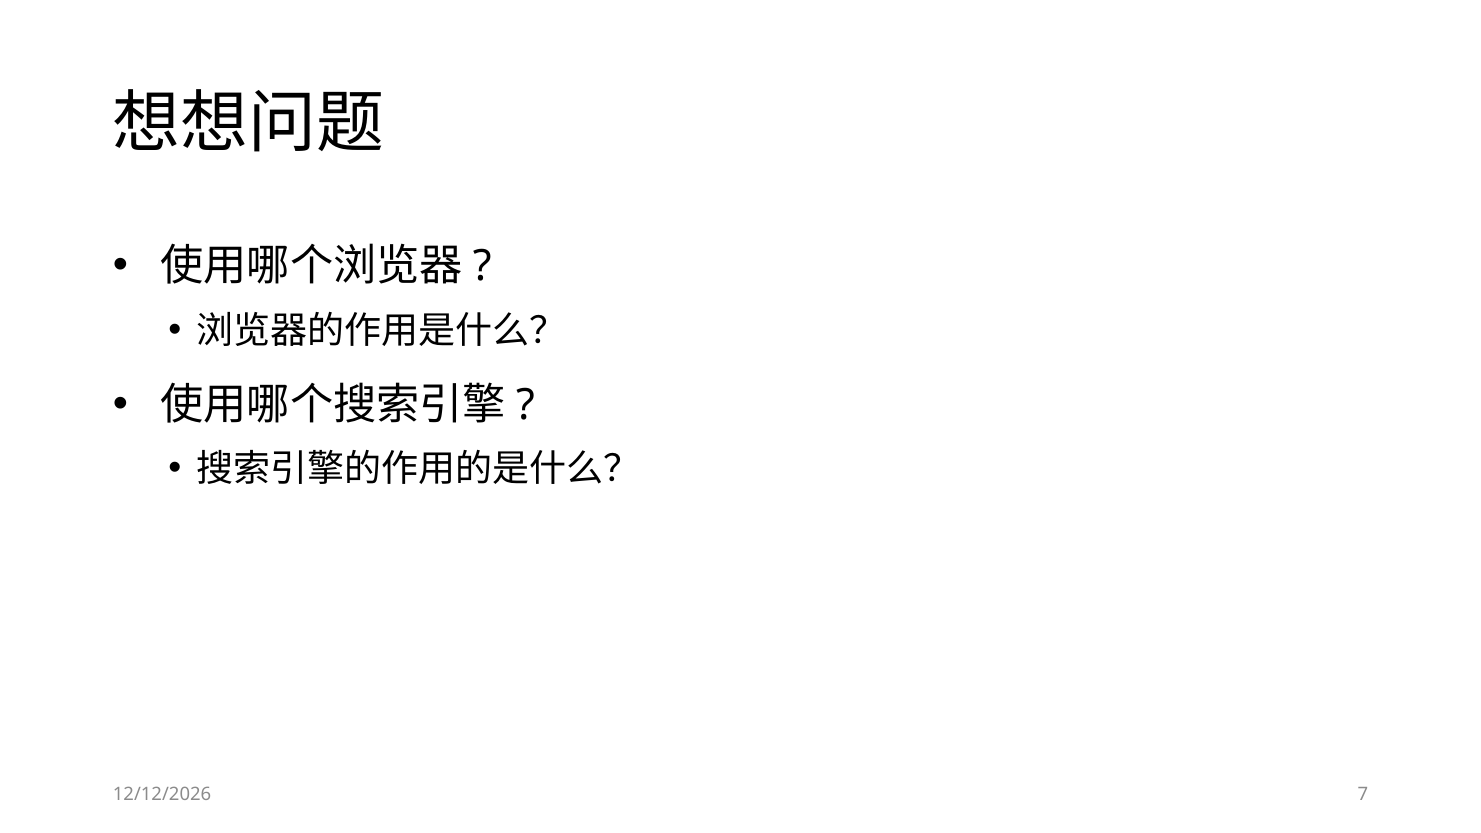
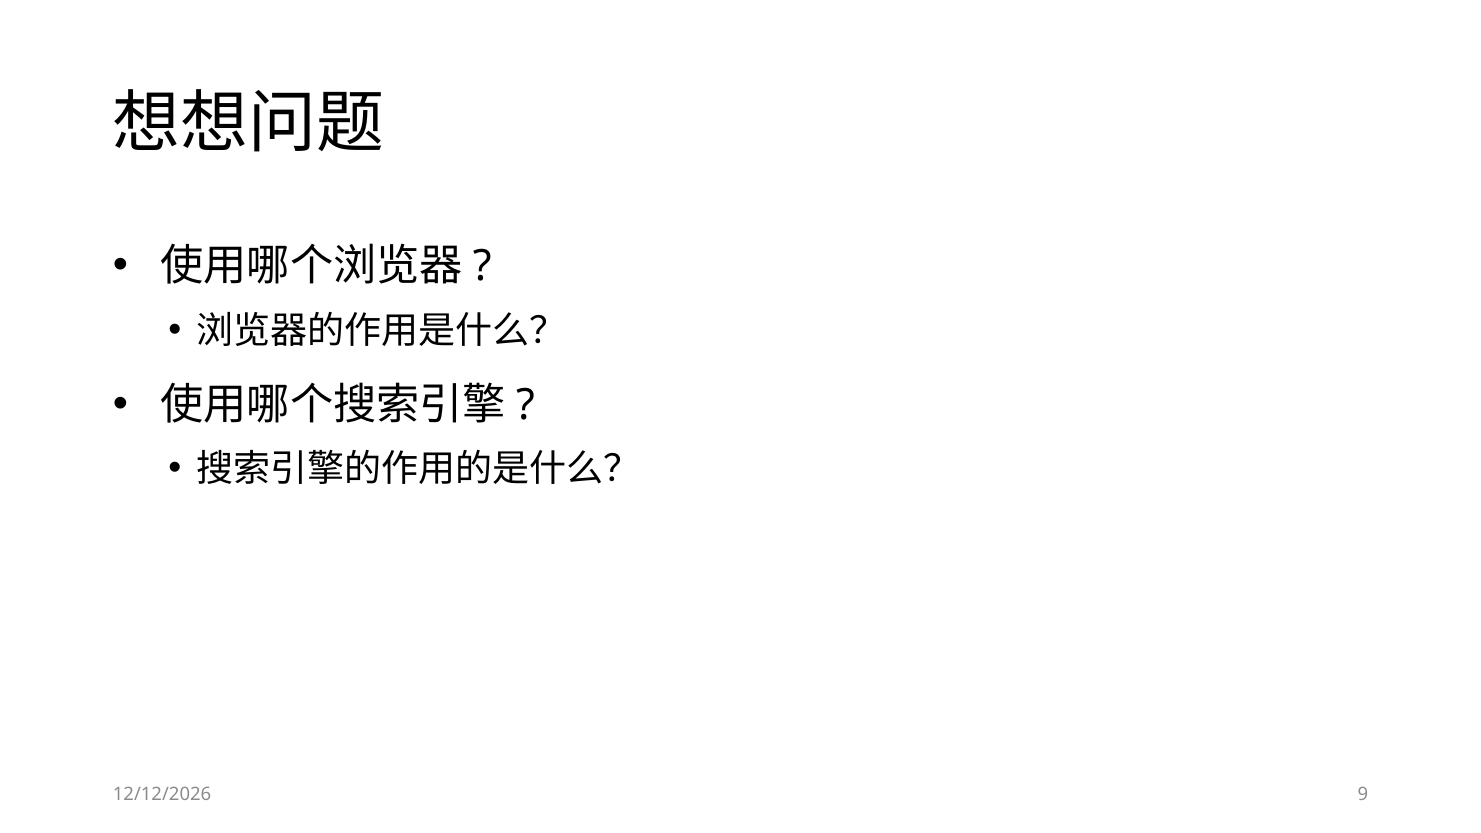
7: 7 -> 9
